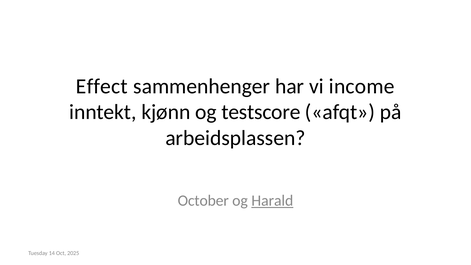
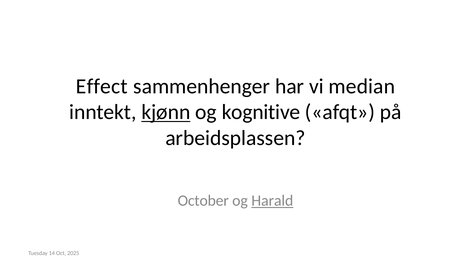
income: income -> median
kjønn underline: none -> present
testscore: testscore -> kognitive
